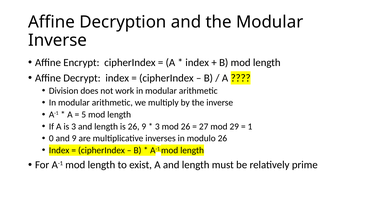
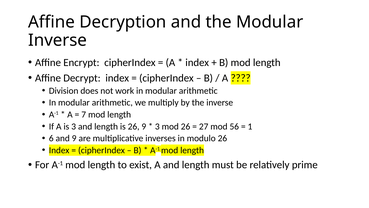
5: 5 -> 7
29: 29 -> 56
0: 0 -> 6
